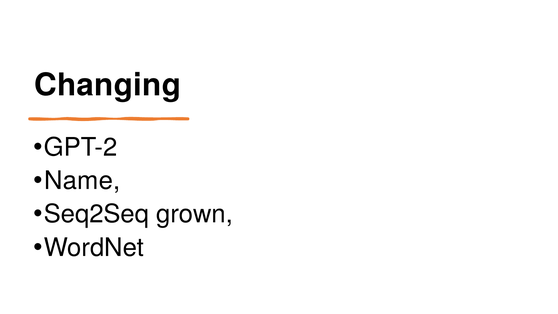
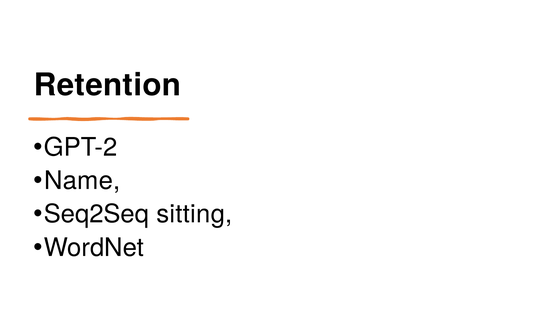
Changing: Changing -> Retention
grown: grown -> sitting
